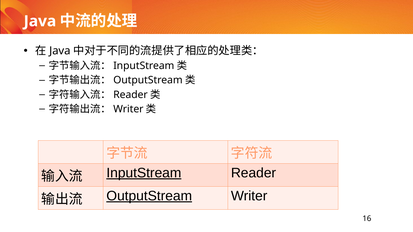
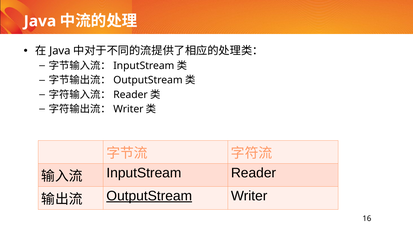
InputStream at (144, 173) underline: present -> none
